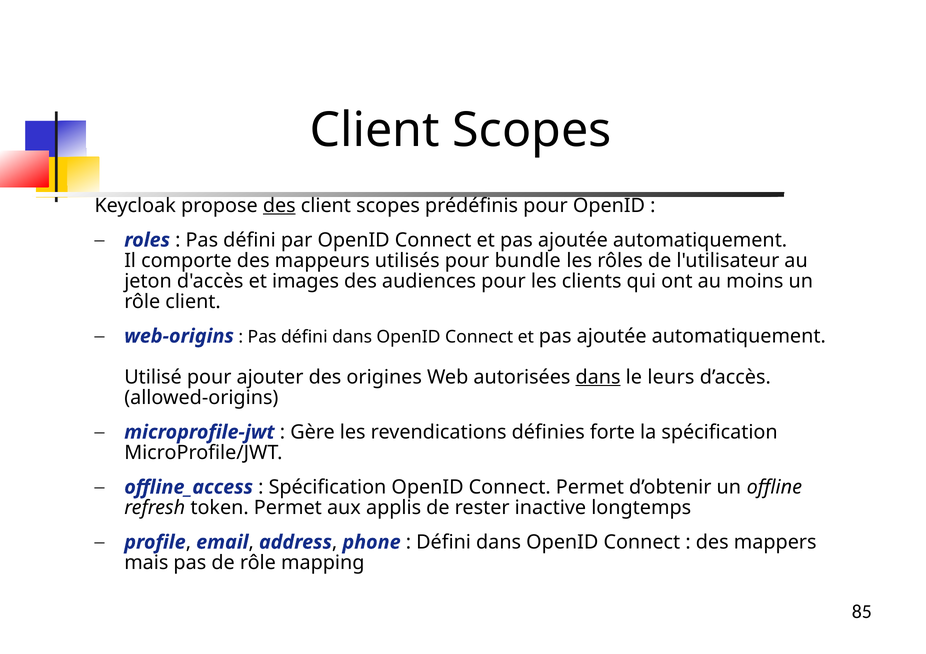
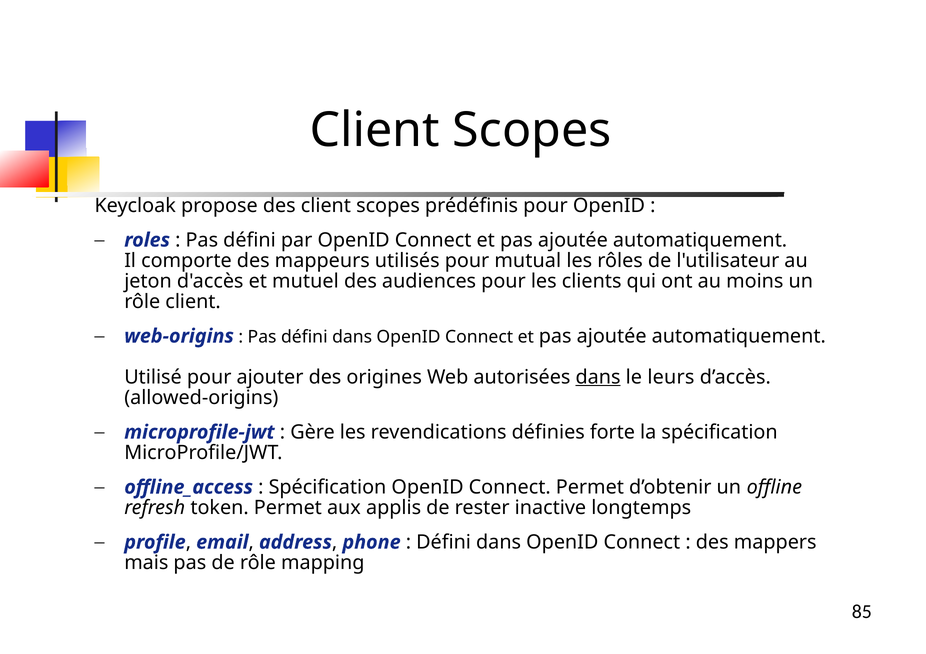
des at (279, 206) underline: present -> none
bundle: bundle -> mutual
images: images -> mutuel
